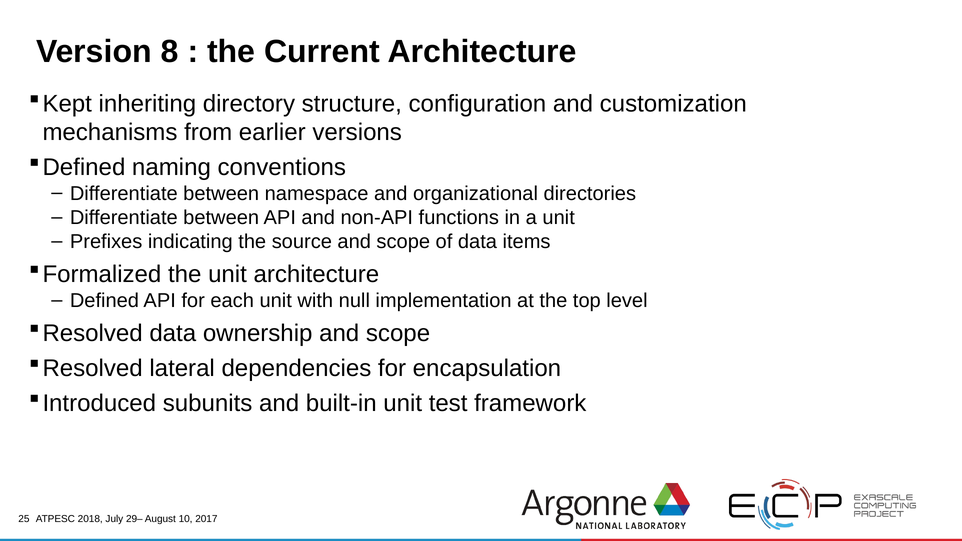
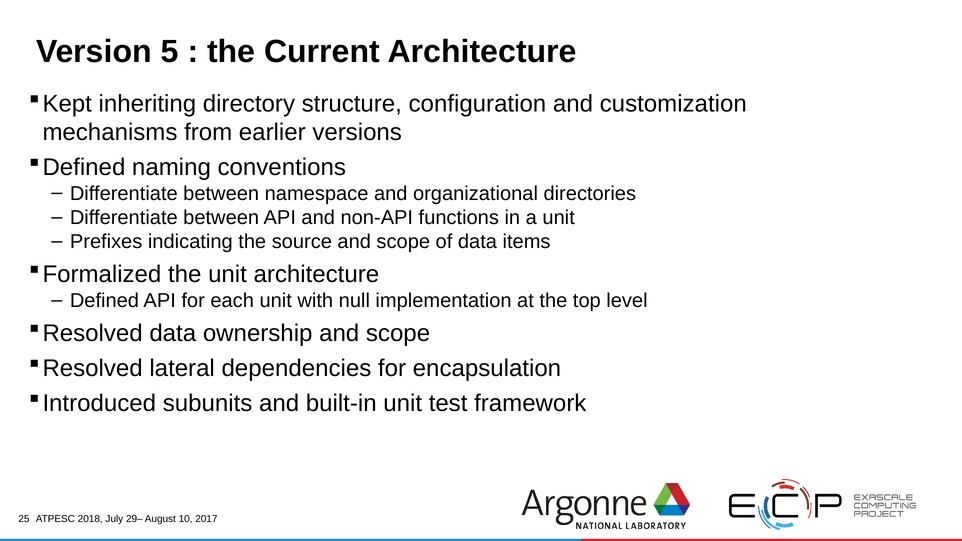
8: 8 -> 5
